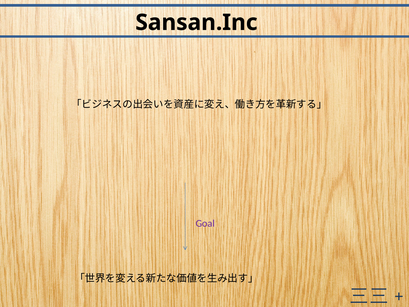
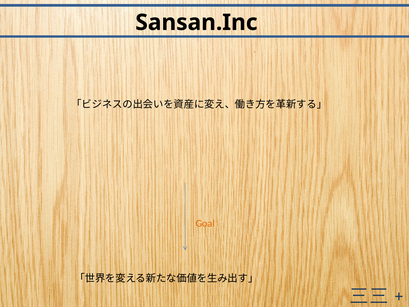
Goal colour: purple -> orange
